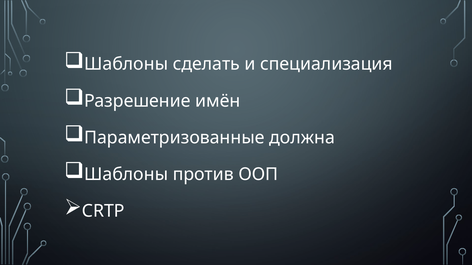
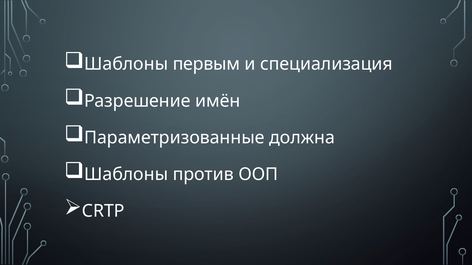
сделать: сделать -> первым
